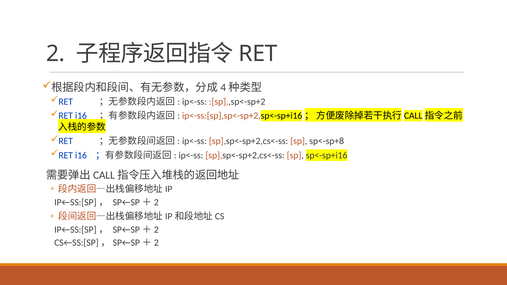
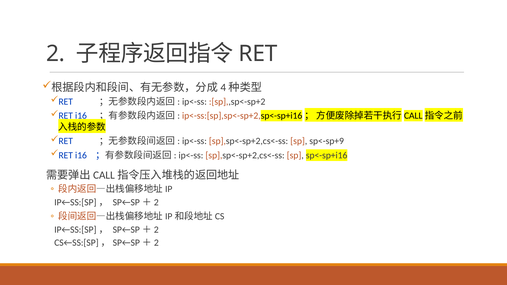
sp<-sp+8: sp<-sp+8 -> sp<-sp+9
